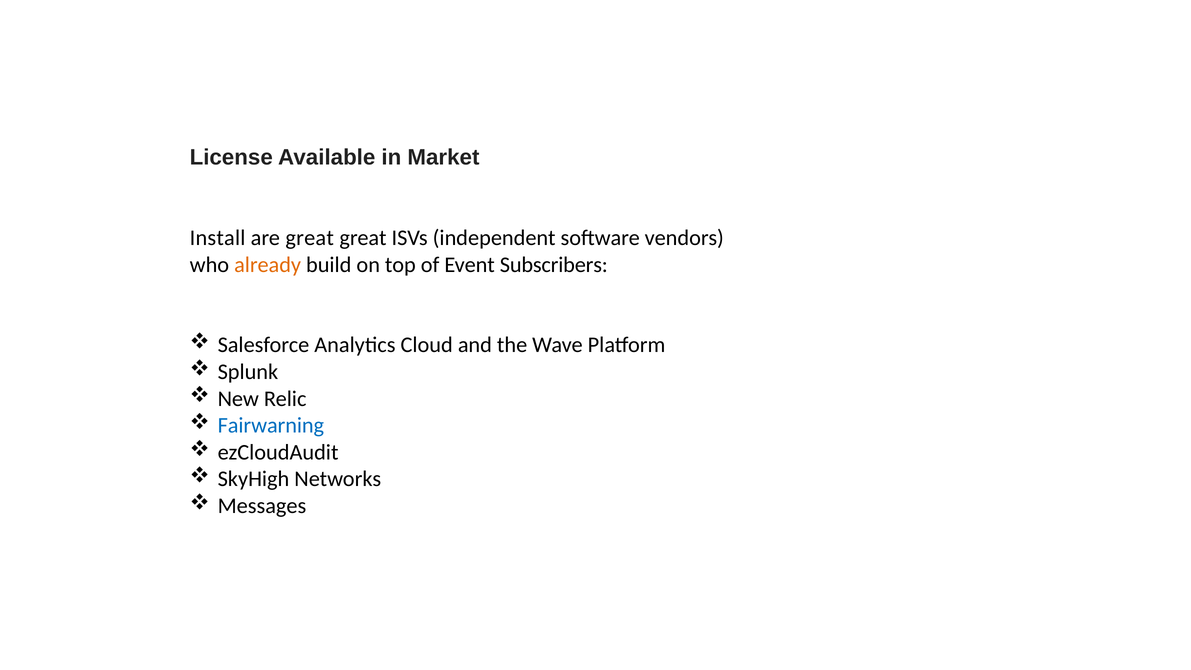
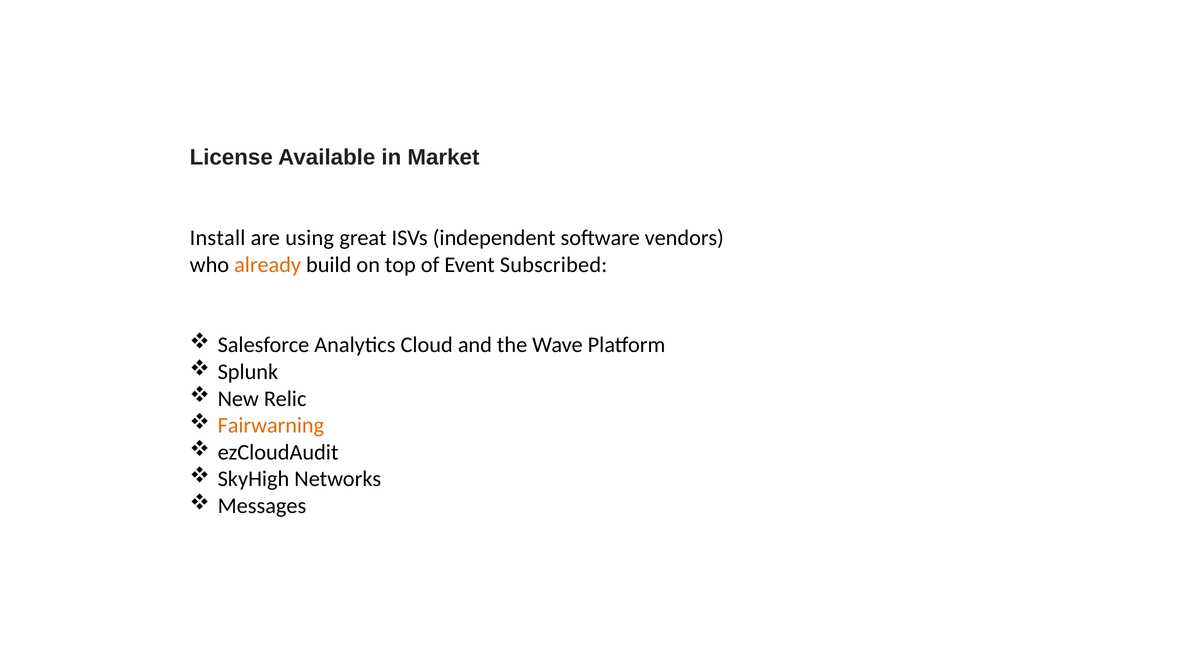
are great: great -> using
Subscribers: Subscribers -> Subscribed
Fairwarning colour: blue -> orange
